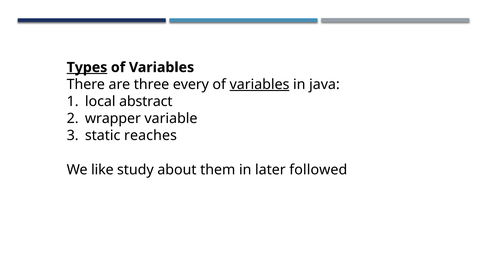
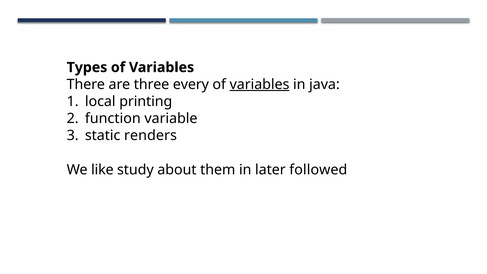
Types underline: present -> none
abstract: abstract -> printing
wrapper: wrapper -> function
reaches: reaches -> renders
